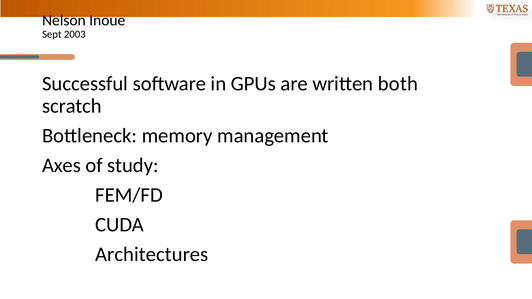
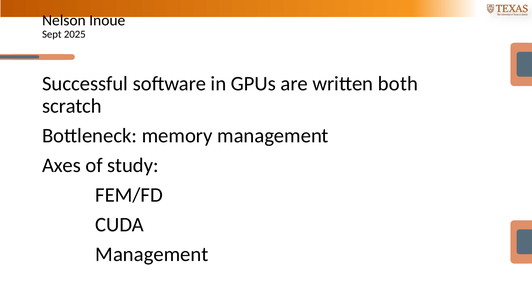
2003: 2003 -> 2025
Architectures at (152, 255): Architectures -> Management
